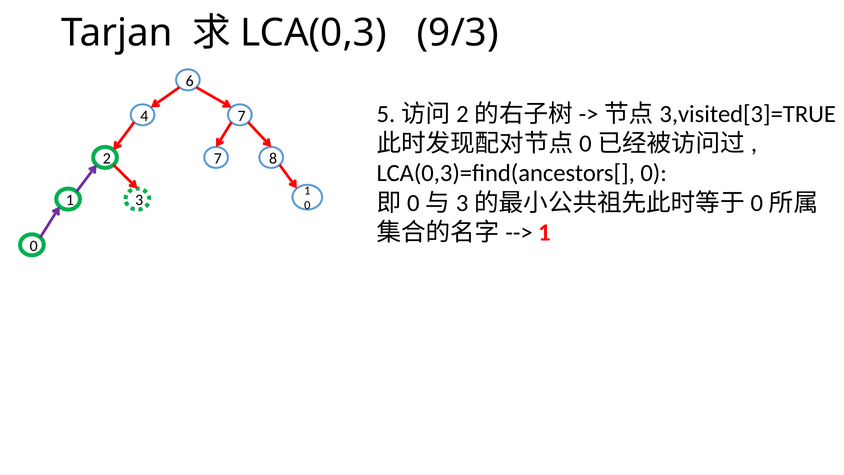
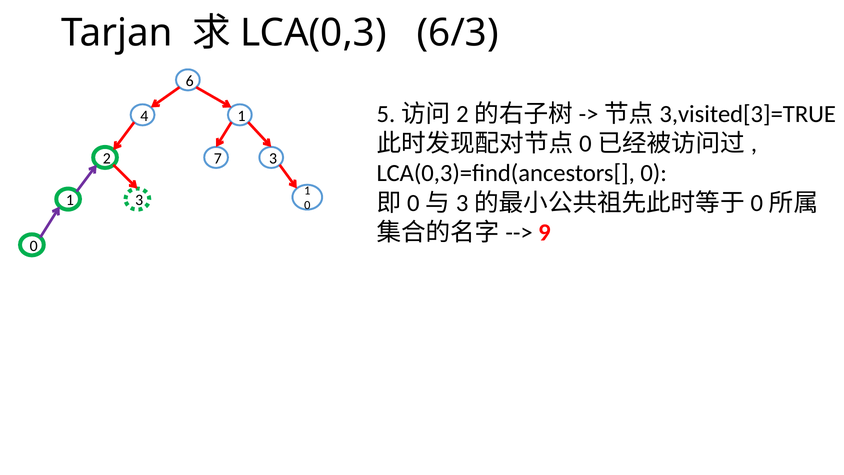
9/3: 9/3 -> 6/3
4 7: 7 -> 1
7 8: 8 -> 3
1 at (544, 232): 1 -> 9
